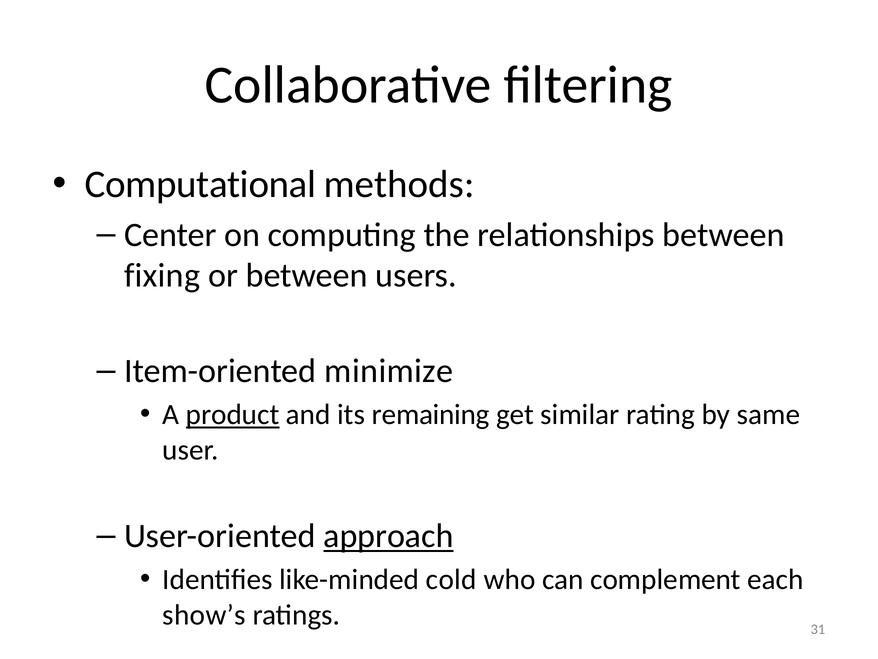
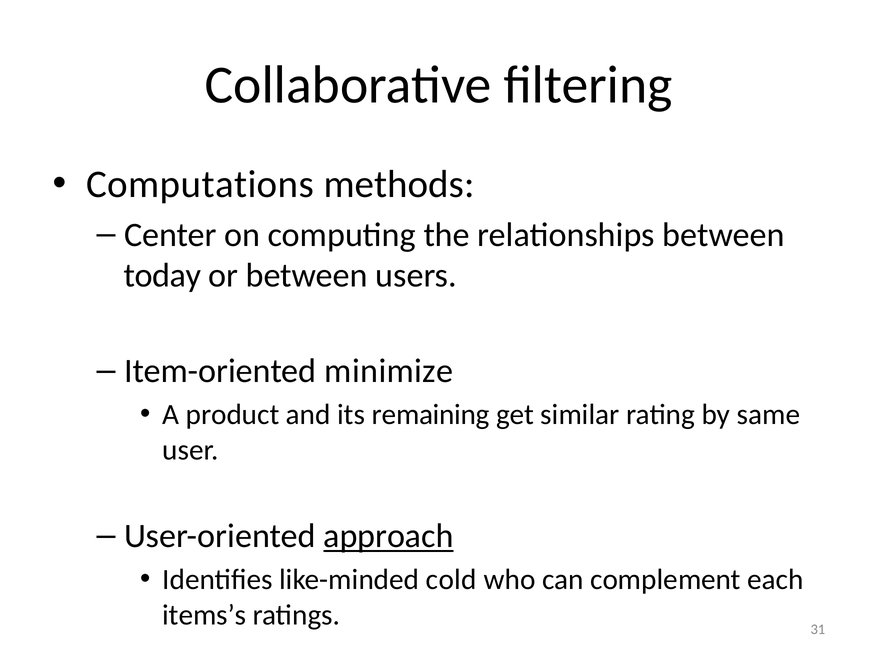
Computational: Computational -> Computations
fixing: fixing -> today
product underline: present -> none
show’s: show’s -> items’s
